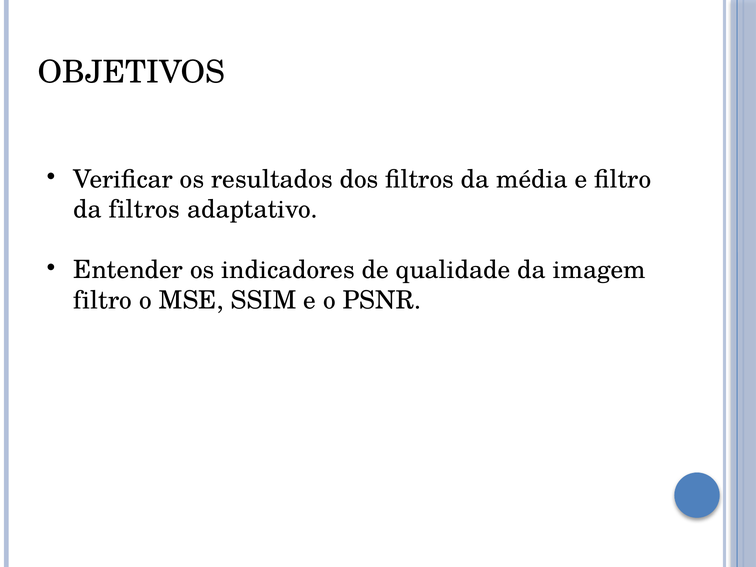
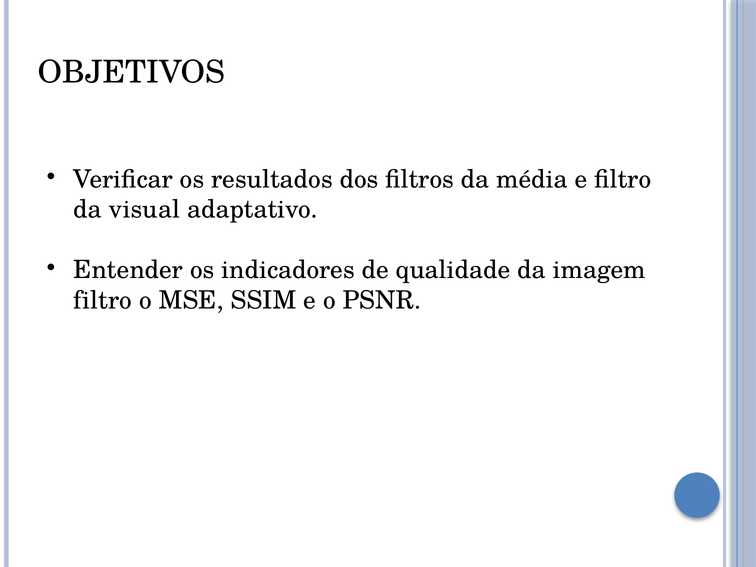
da filtros: filtros -> visual
